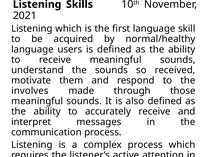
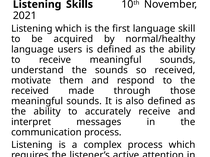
involves at (30, 91): involves -> received
